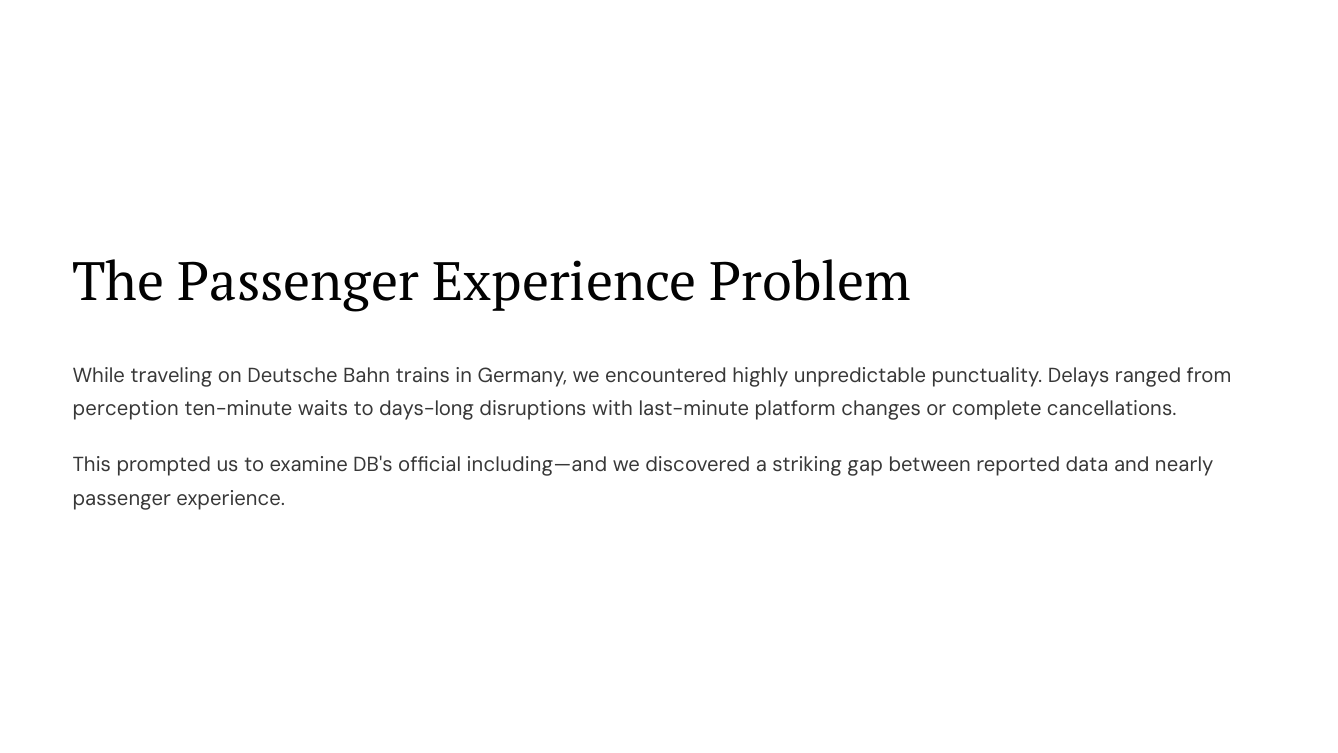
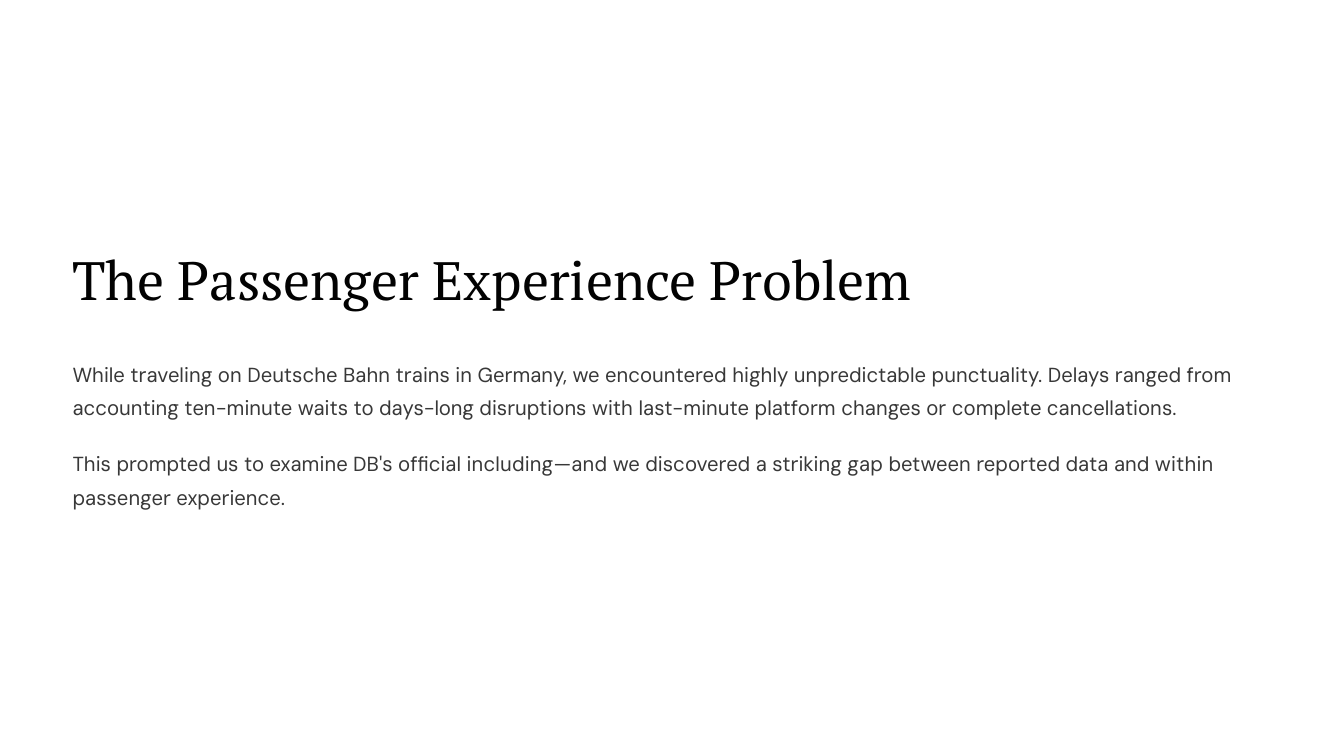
perception: perception -> accounting
nearly: nearly -> within
